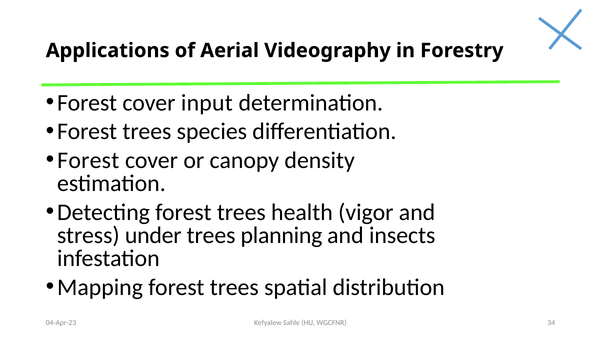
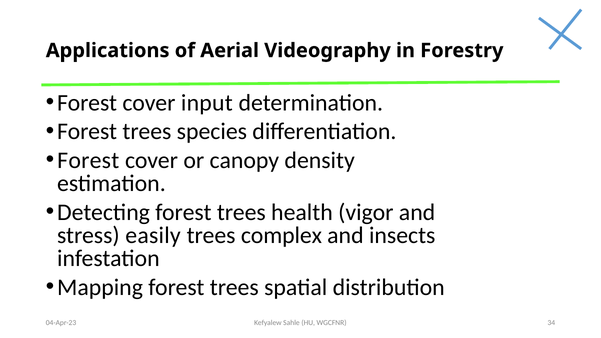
under: under -> easily
planning: planning -> complex
